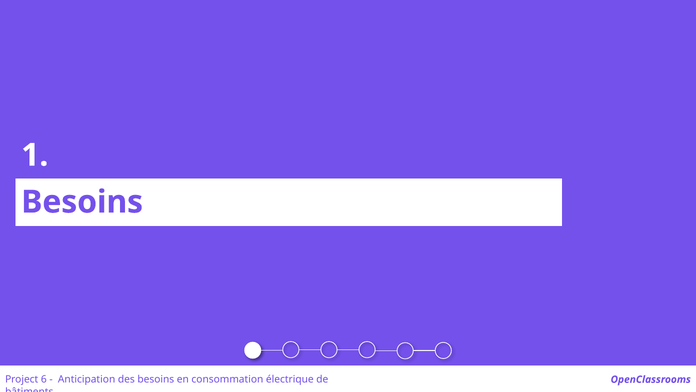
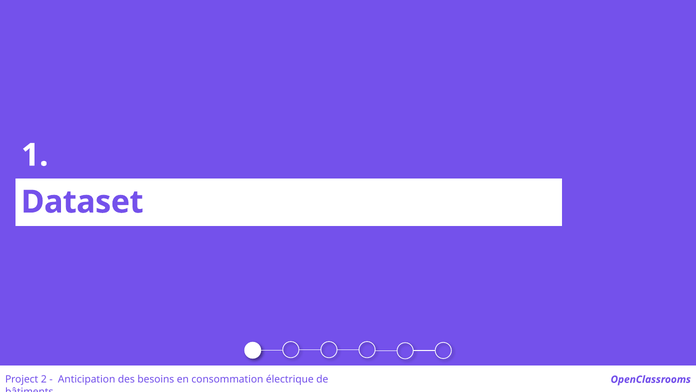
Besoins at (82, 202): Besoins -> Dataset
6: 6 -> 2
